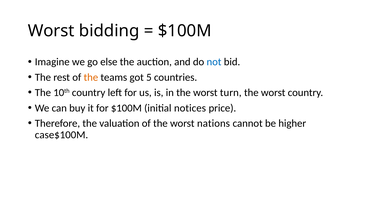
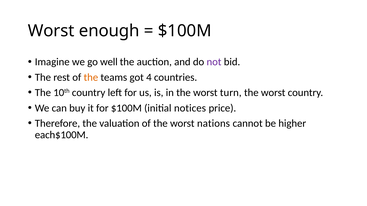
bidding: bidding -> enough
else: else -> well
not colour: blue -> purple
5: 5 -> 4
case$100M: case$100M -> each$100M
